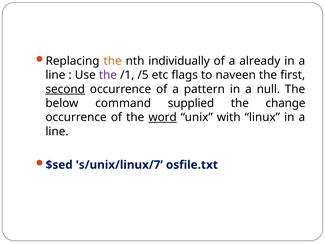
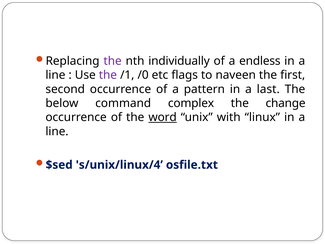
the at (113, 61) colour: orange -> purple
already: already -> endless
/5: /5 -> /0
second underline: present -> none
null: null -> last
supplied: supplied -> complex
s/unix/linux/7: s/unix/linux/7 -> s/unix/linux/4
